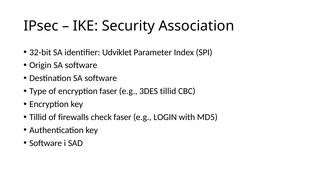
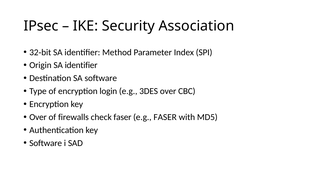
Udviklet: Udviklet -> Method
Origin SA software: software -> identifier
encryption faser: faser -> login
3DES tillid: tillid -> over
Tillid at (38, 117): Tillid -> Over
e.g LOGIN: LOGIN -> FASER
